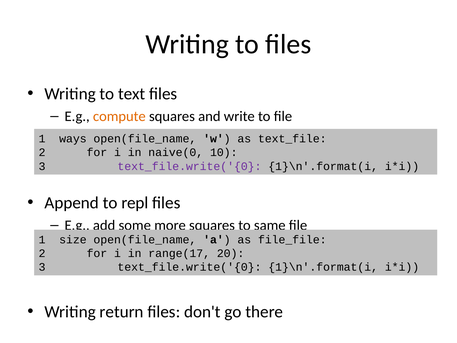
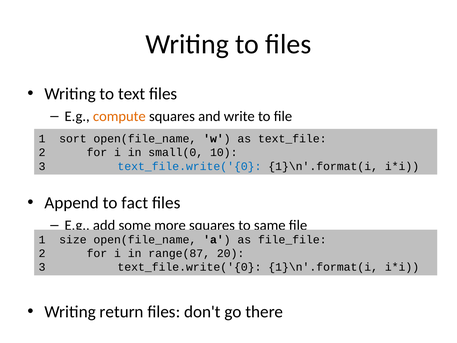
ways: ways -> sort
naive(0: naive(0 -> small(0
text_file.write('{0 at (189, 166) colour: purple -> blue
repl: repl -> fact
range(17: range(17 -> range(87
